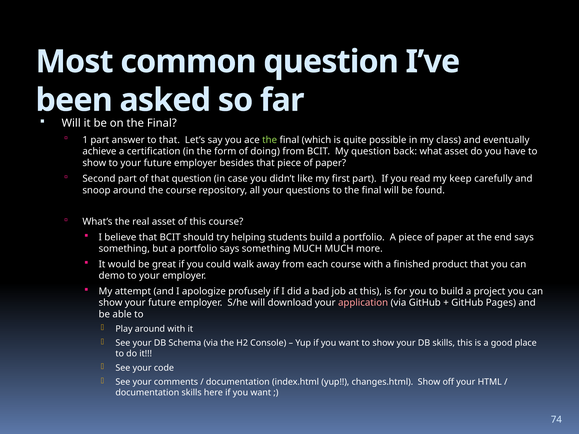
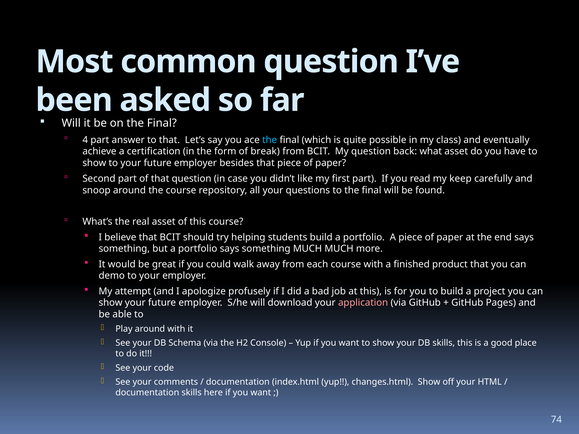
1: 1 -> 4
the at (270, 140) colour: light green -> light blue
doing: doing -> break
